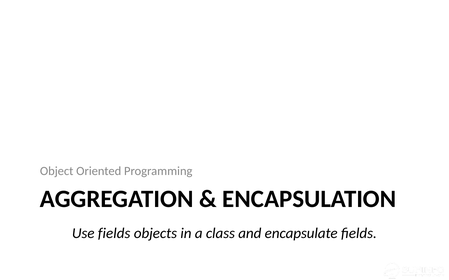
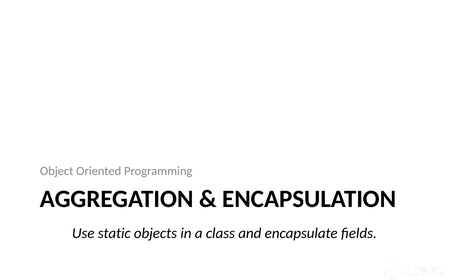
Use fields: fields -> static
